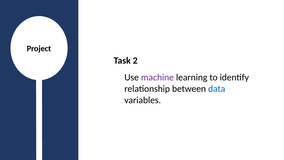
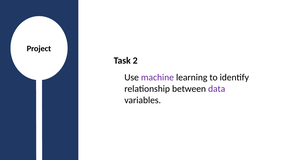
data colour: blue -> purple
